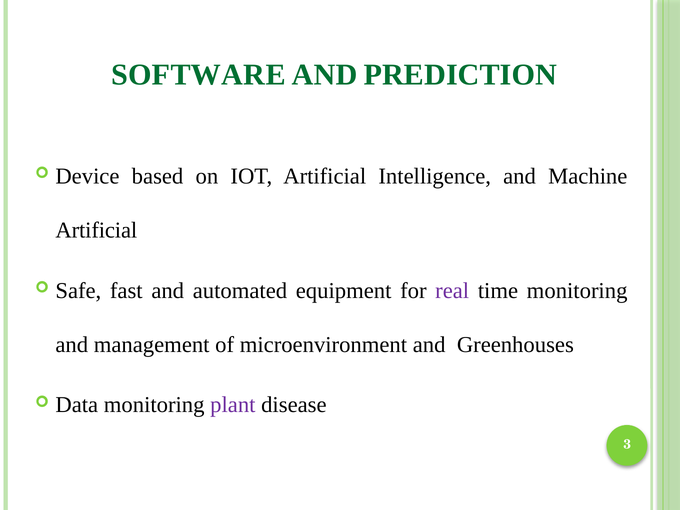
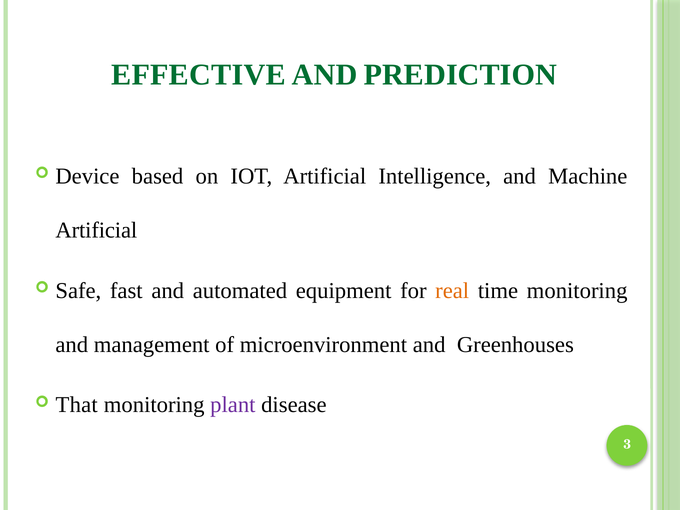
SOFTWARE: SOFTWARE -> EFFECTIVE
real colour: purple -> orange
Data: Data -> That
